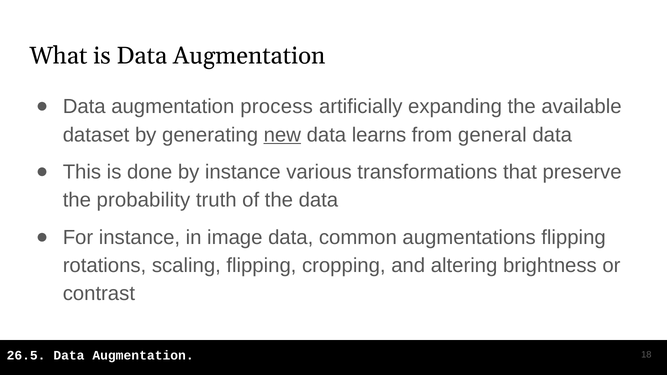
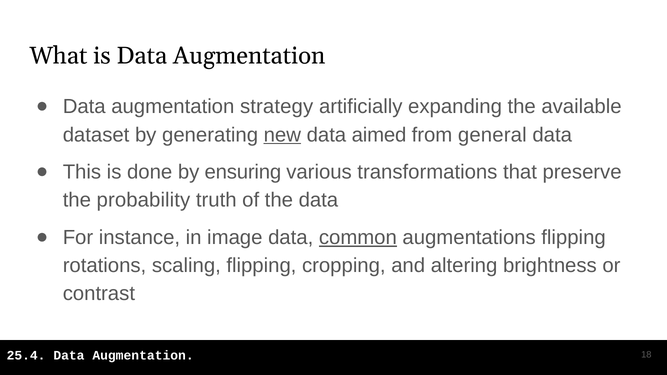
process: process -> strategy
learns: learns -> aimed
by instance: instance -> ensuring
common underline: none -> present
26.5: 26.5 -> 25.4
